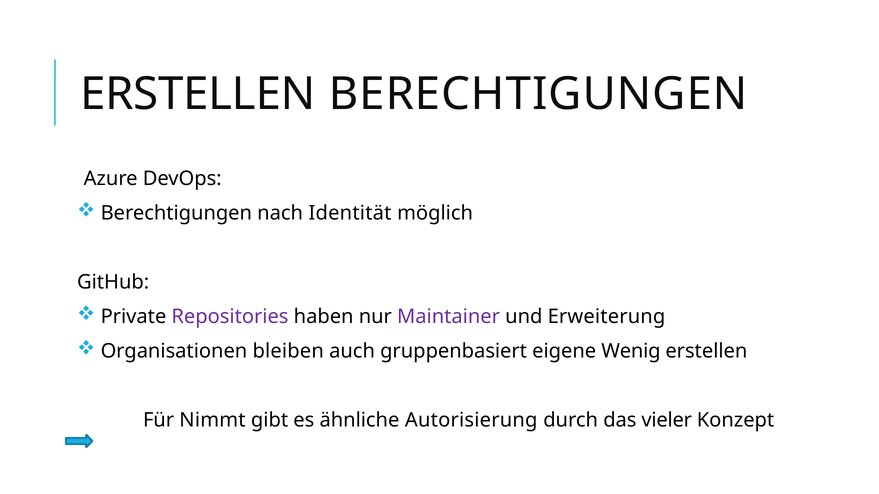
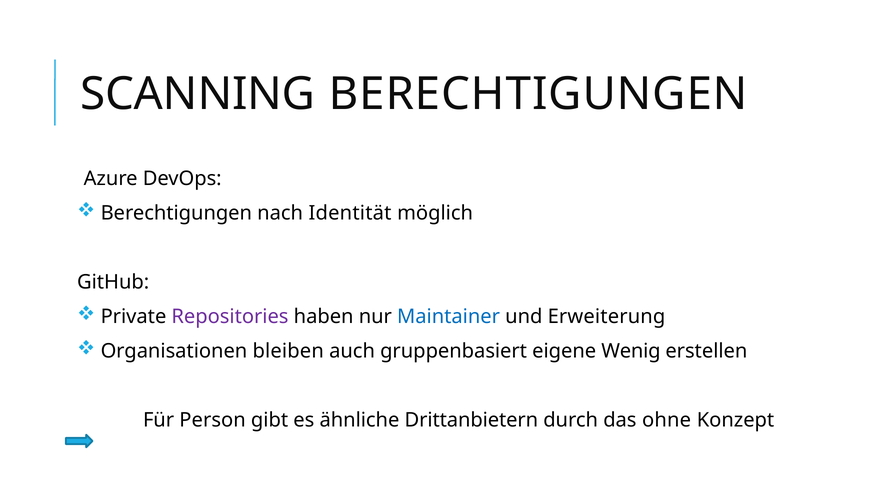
ERSTELLEN at (198, 94): ERSTELLEN -> SCANNING
Maintainer colour: purple -> blue
Nimmt: Nimmt -> Person
Autorisierung: Autorisierung -> Drittanbietern
vieler: vieler -> ohne
